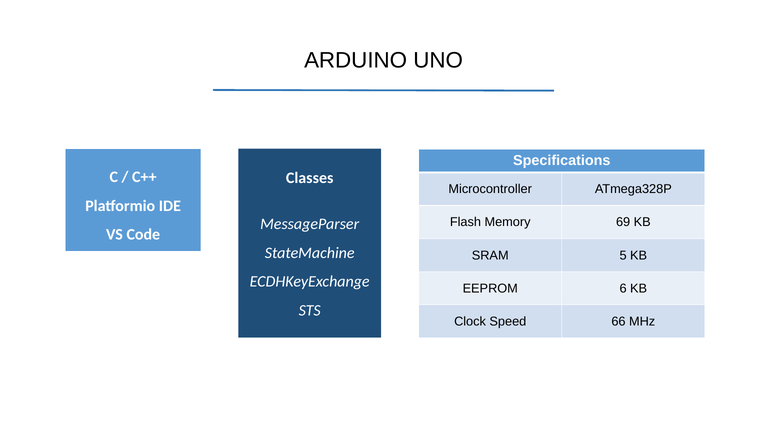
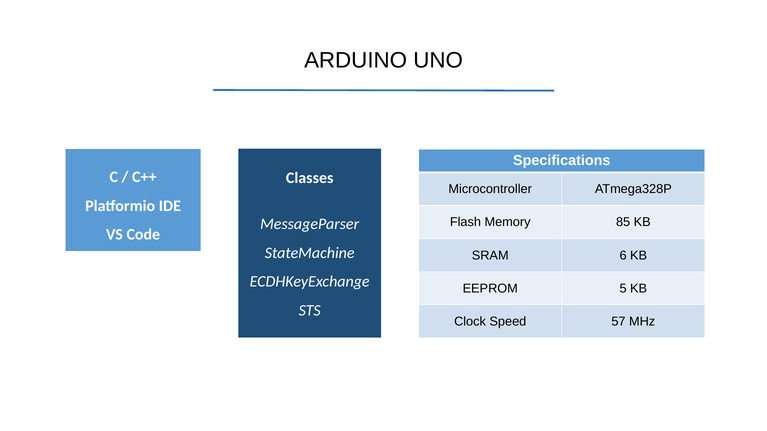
69: 69 -> 85
5: 5 -> 6
6: 6 -> 5
66: 66 -> 57
